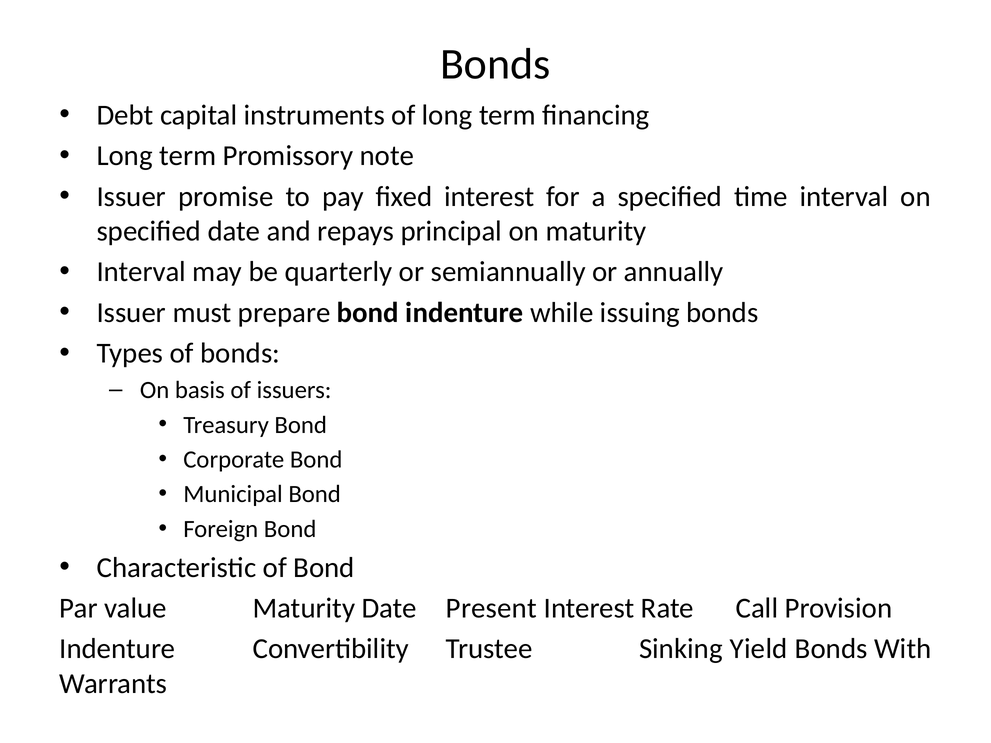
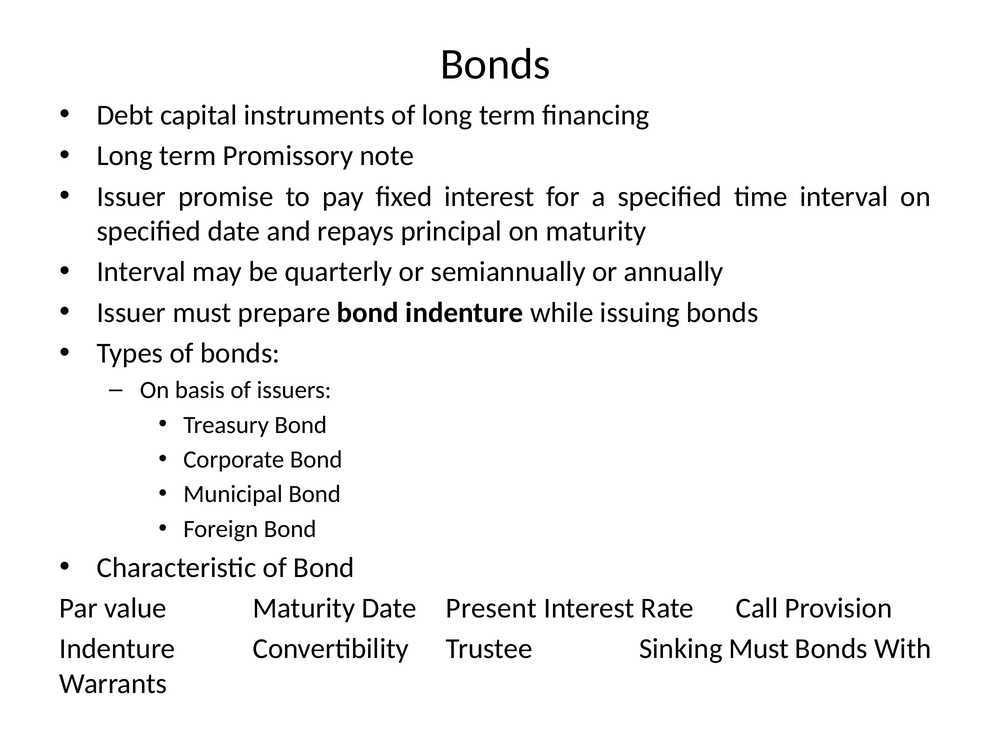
Sinking Yield: Yield -> Must
